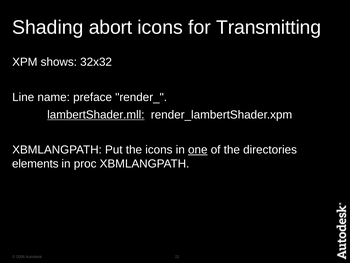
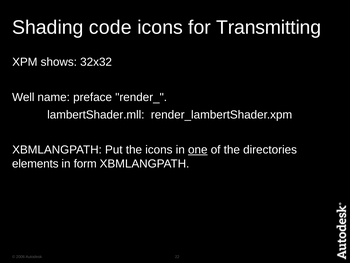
abort: abort -> code
Line: Line -> Well
lambertShader.mll underline: present -> none
proc: proc -> form
